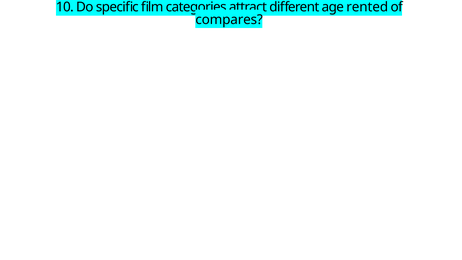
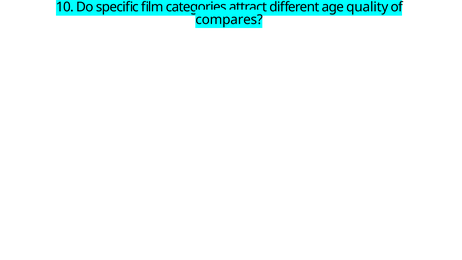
rented: rented -> quality
